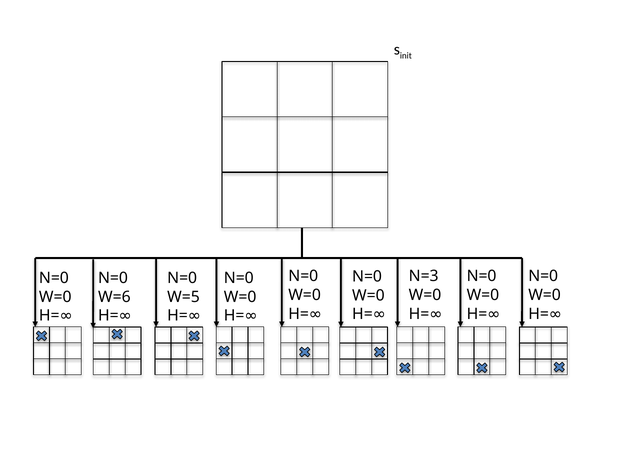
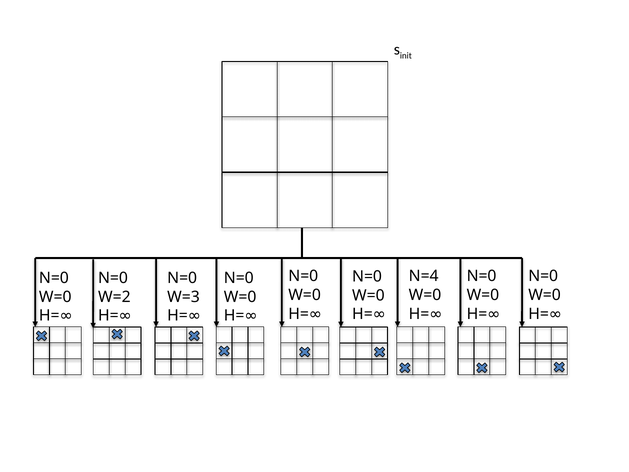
N=3: N=3 -> N=4
W=6: W=6 -> W=2
W=5: W=5 -> W=3
